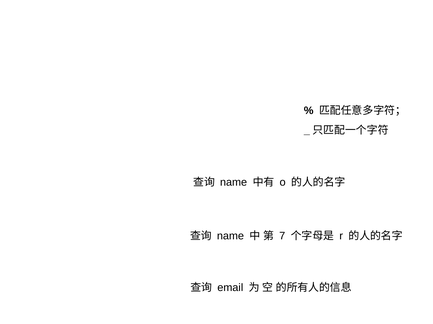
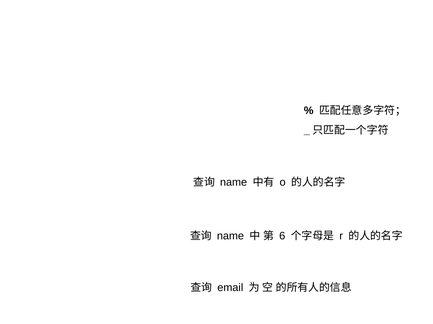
7: 7 -> 6
